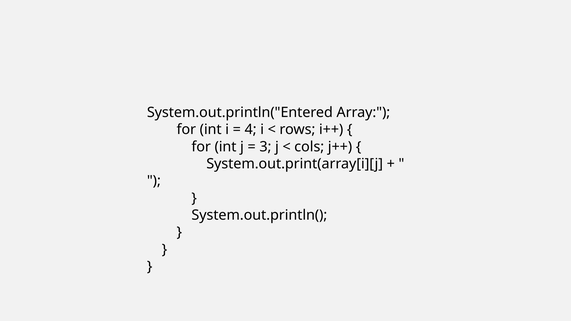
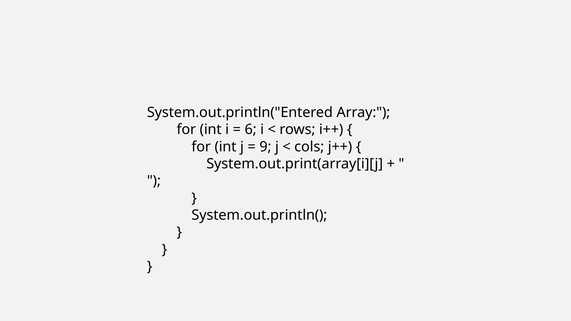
4: 4 -> 6
3: 3 -> 9
